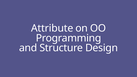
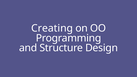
Attribute: Attribute -> Creating
